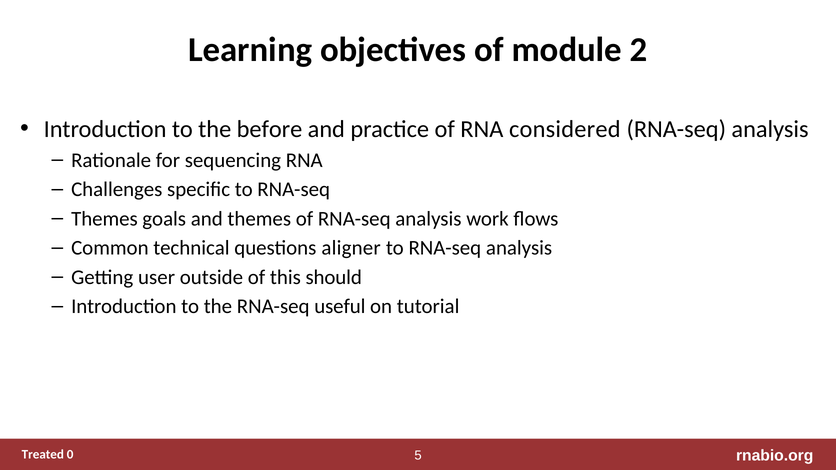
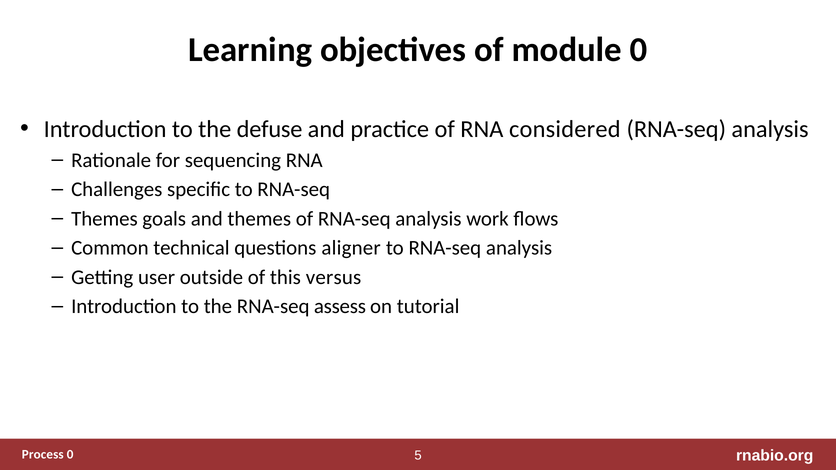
module 2: 2 -> 0
before: before -> defuse
should: should -> versus
useful: useful -> assess
Treated: Treated -> Process
